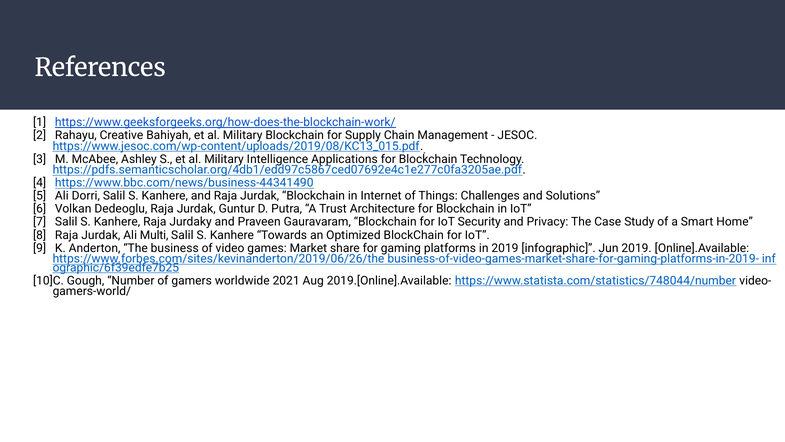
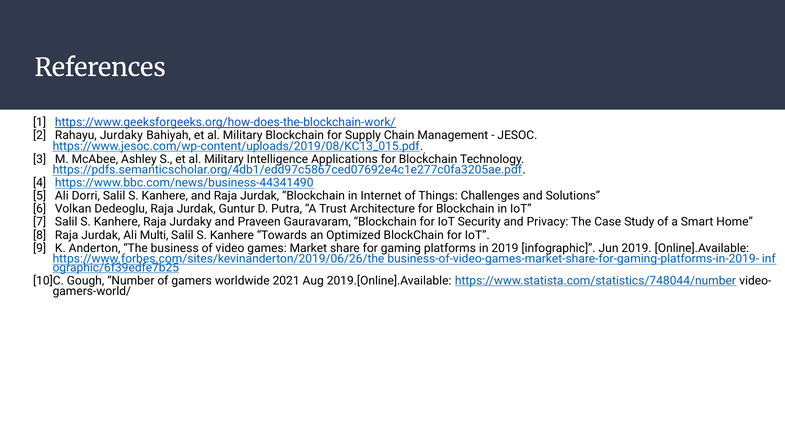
Rahayu Creative: Creative -> Jurdaky
